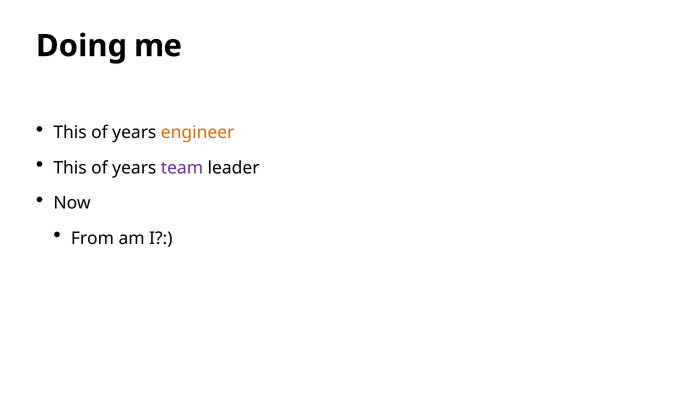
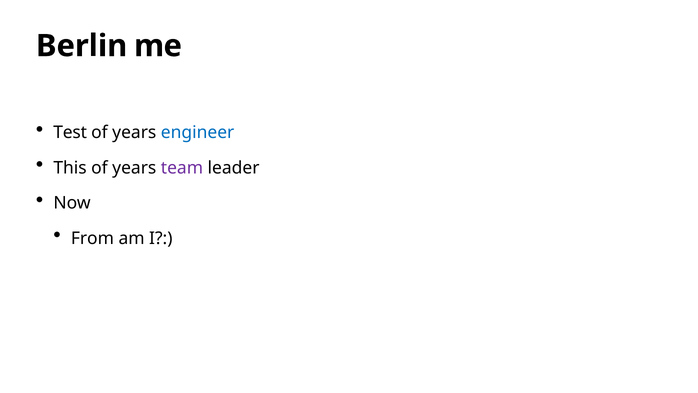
Doing: Doing -> Berlin
This at (70, 132): This -> Test
engineer colour: orange -> blue
